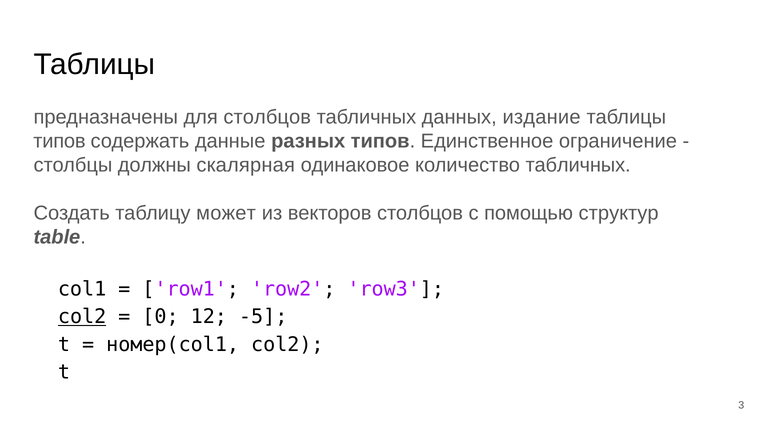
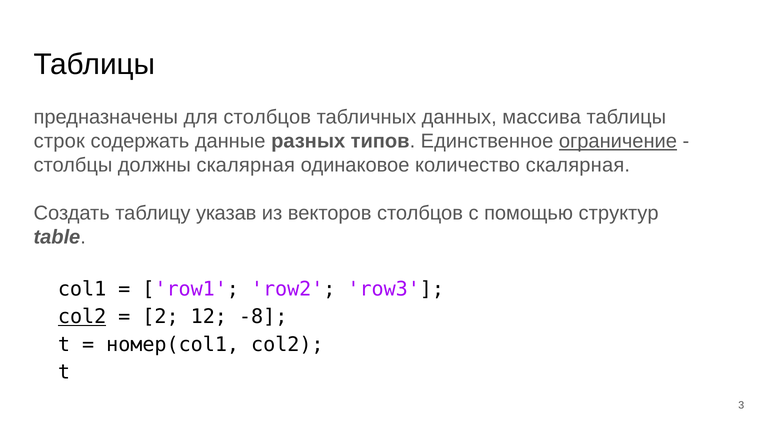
издание: издание -> массива
типов at (59, 141): типов -> строк
ограничение underline: none -> present
количество табличных: табличных -> скалярная
может: может -> указав
0: 0 -> 2
-5: -5 -> -8
